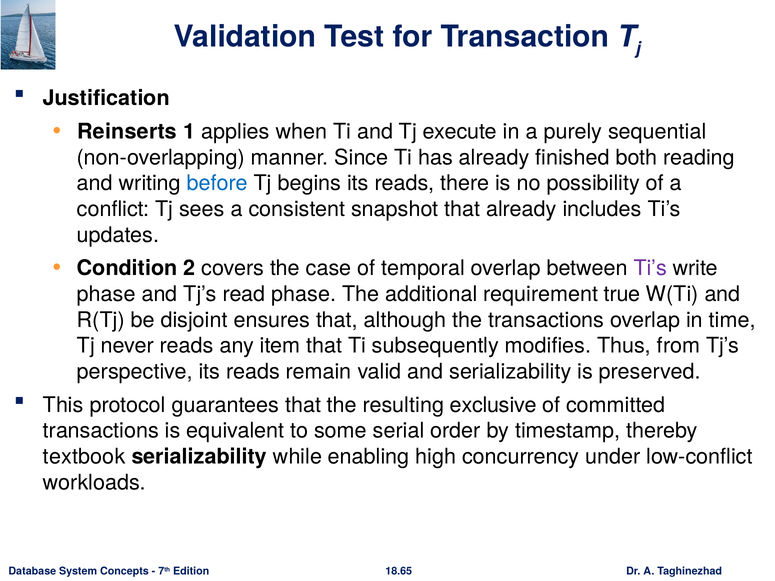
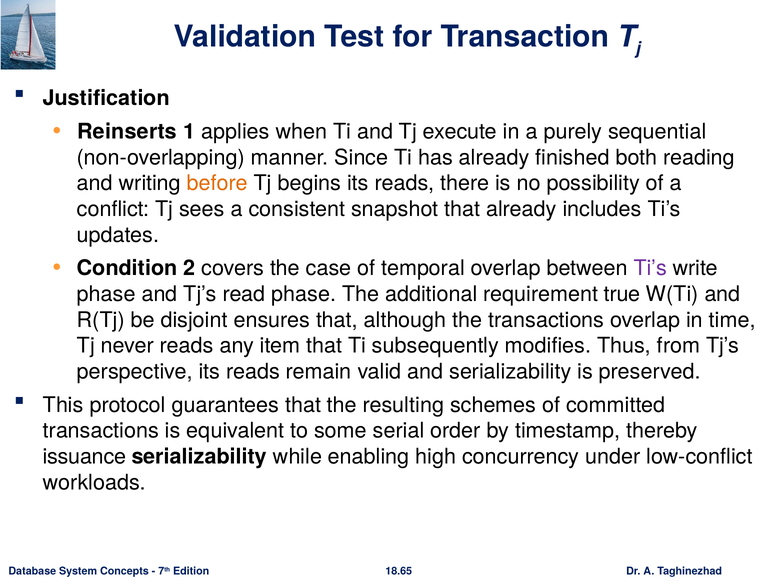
before colour: blue -> orange
exclusive: exclusive -> schemes
textbook: textbook -> issuance
